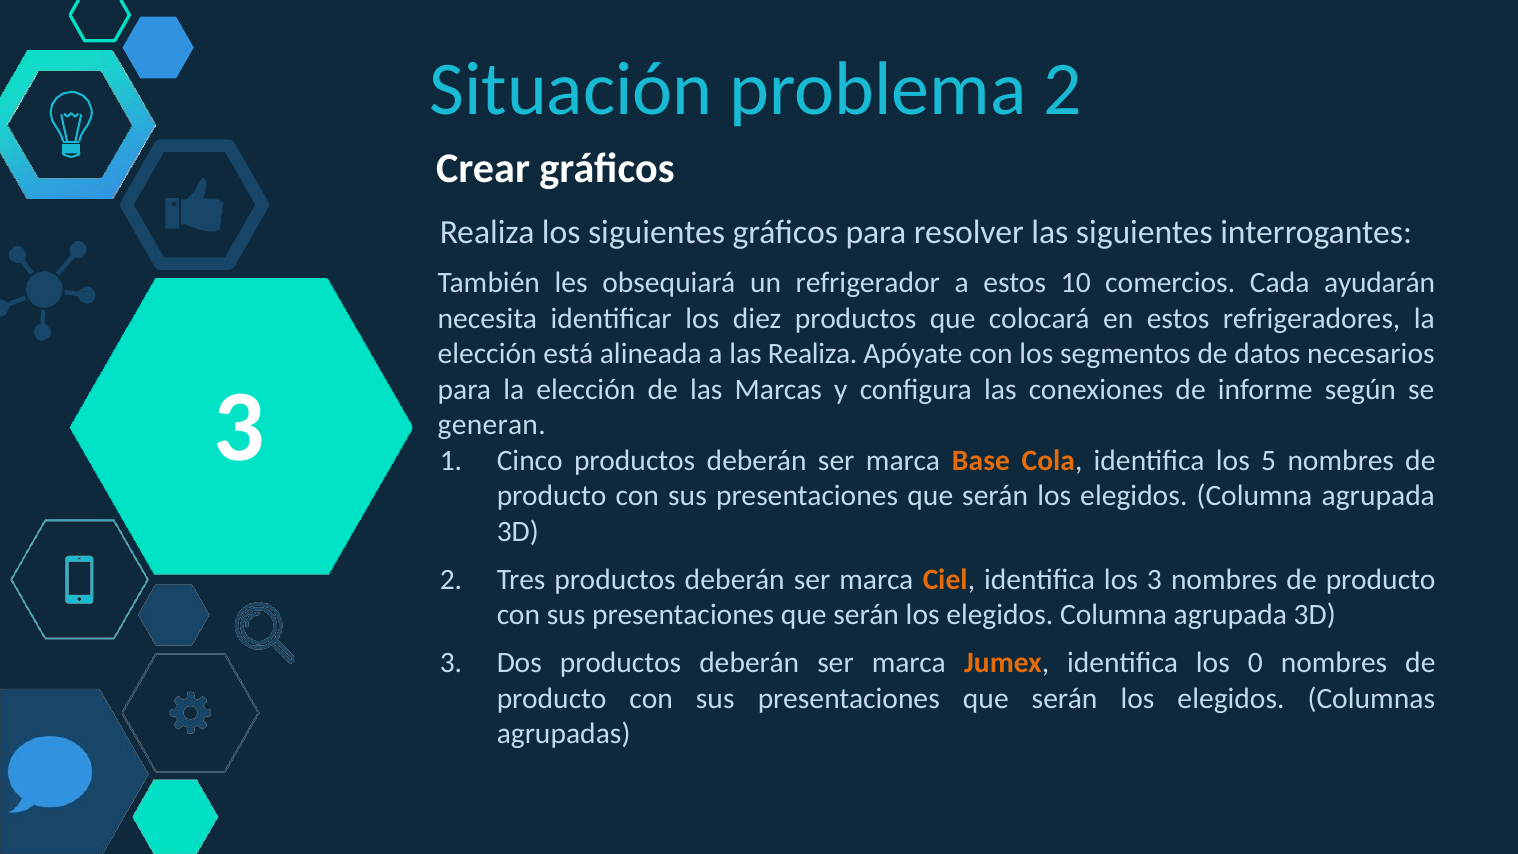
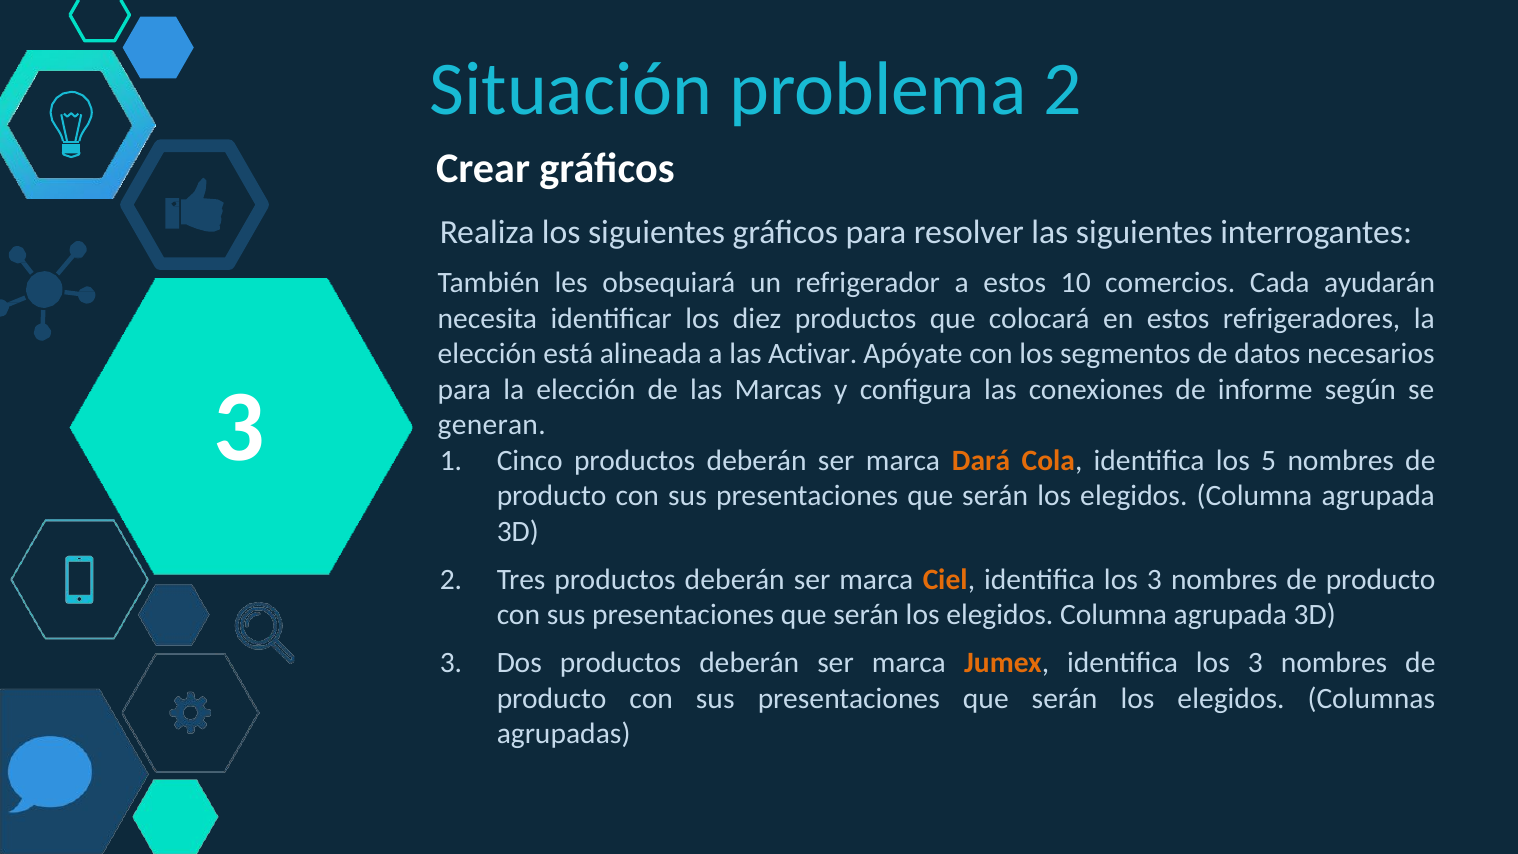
las Realiza: Realiza -> Activar
Base: Base -> Dará
Jumex identifica los 0: 0 -> 3
